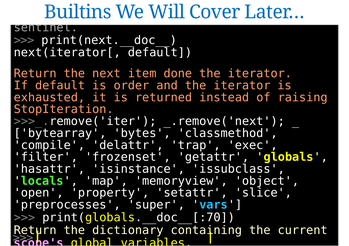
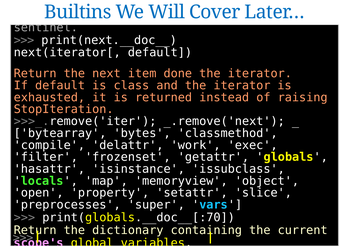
order: order -> class
trap: trap -> work
